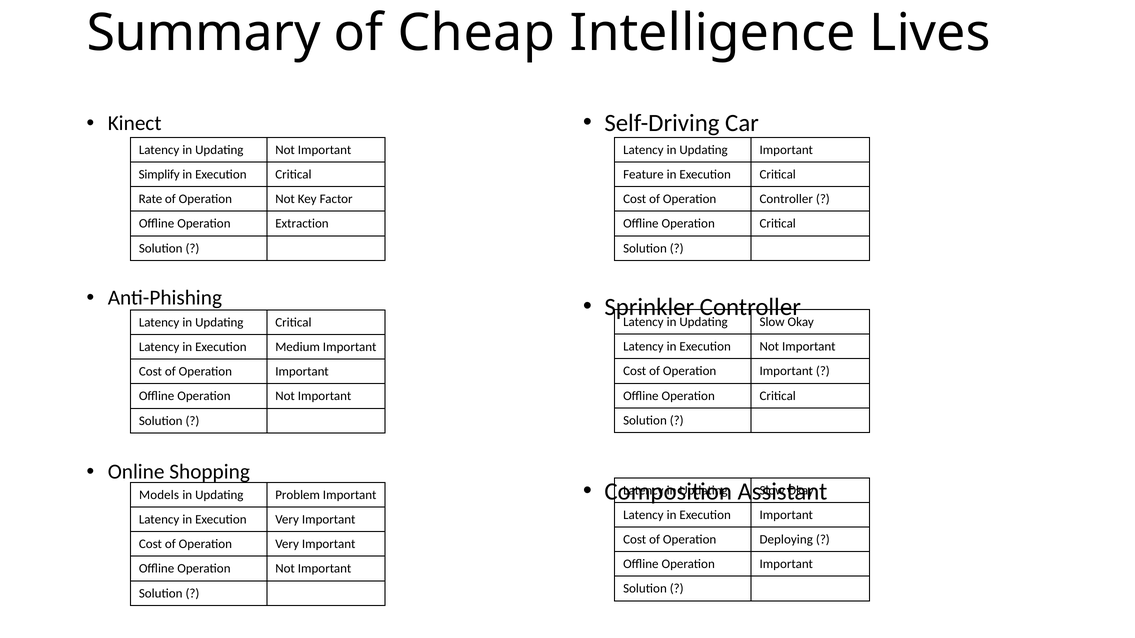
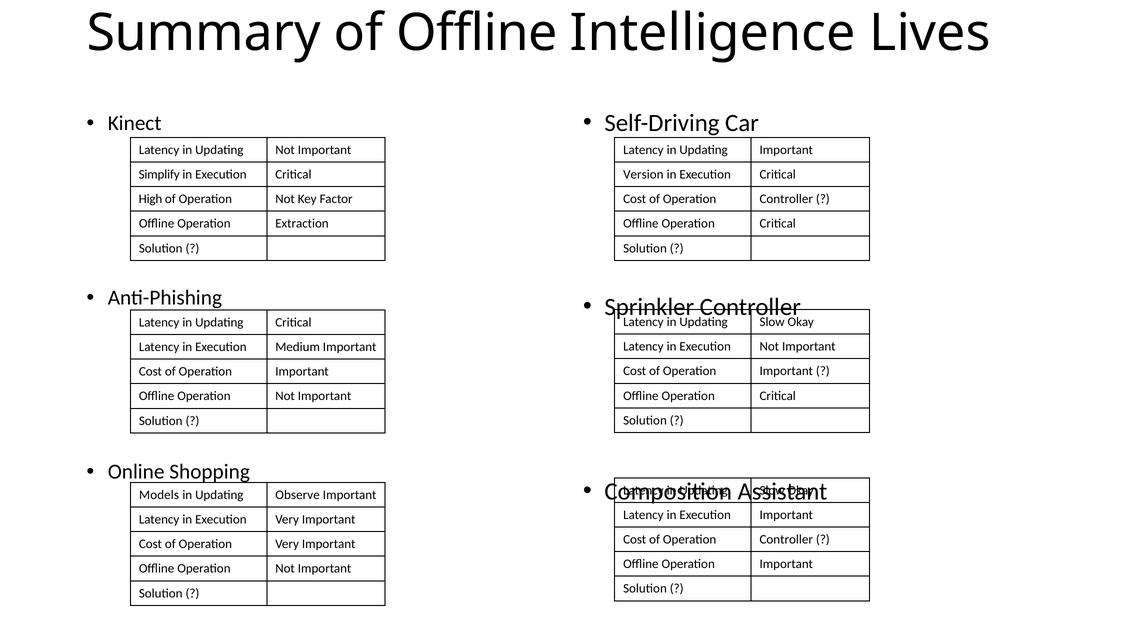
of Cheap: Cheap -> Offline
Feature: Feature -> Version
Rate: Rate -> High
Problem: Problem -> Observe
Deploying at (786, 540): Deploying -> Controller
